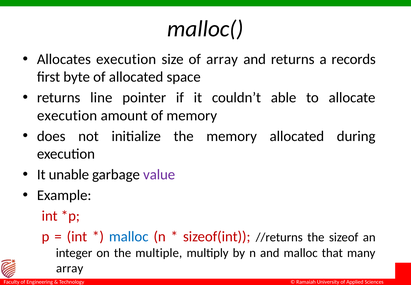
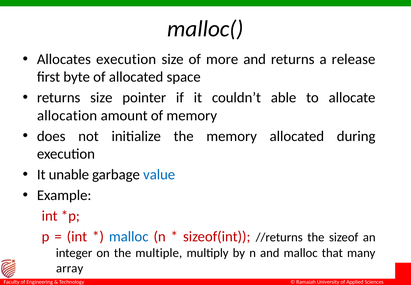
of array: array -> more
records: records -> release
returns line: line -> size
execution at (67, 115): execution -> allocation
value colour: purple -> blue
